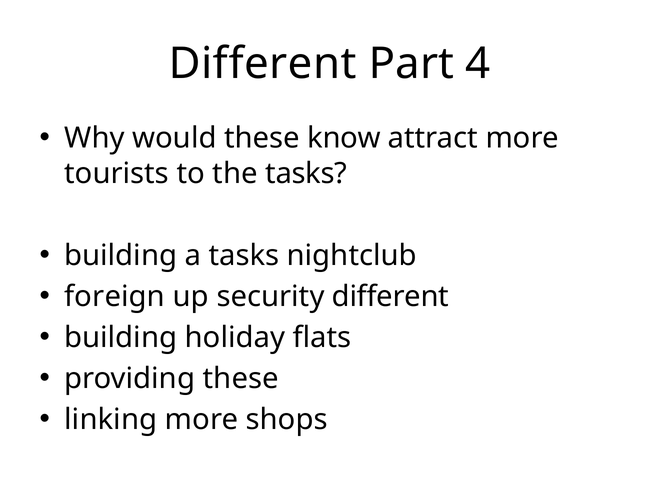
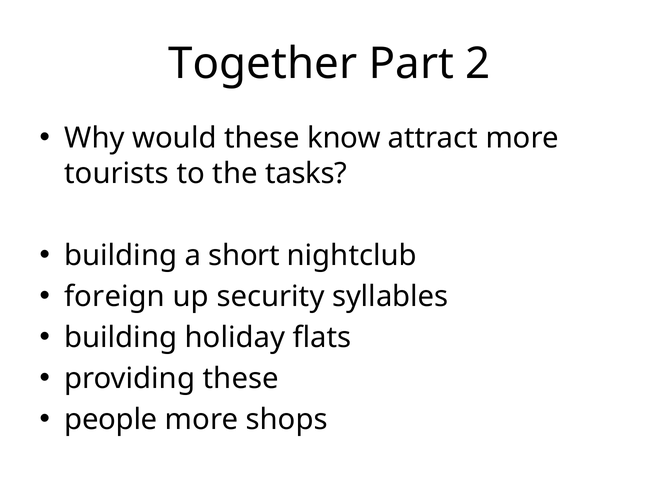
Different at (263, 64): Different -> Together
4: 4 -> 2
a tasks: tasks -> short
security different: different -> syllables
linking: linking -> people
